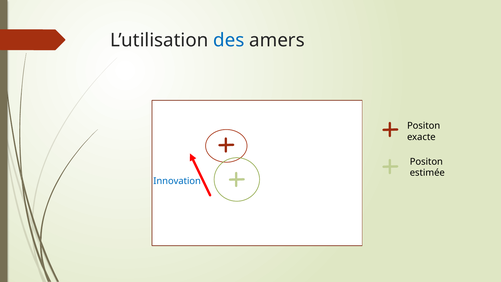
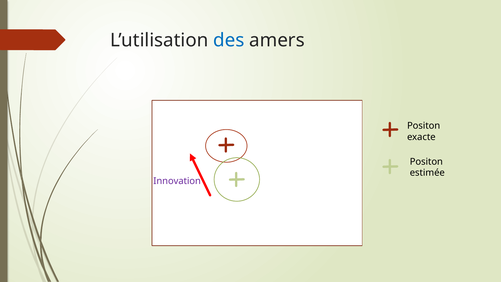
Innovation colour: blue -> purple
